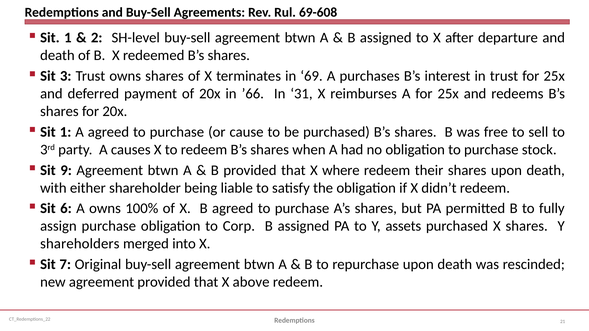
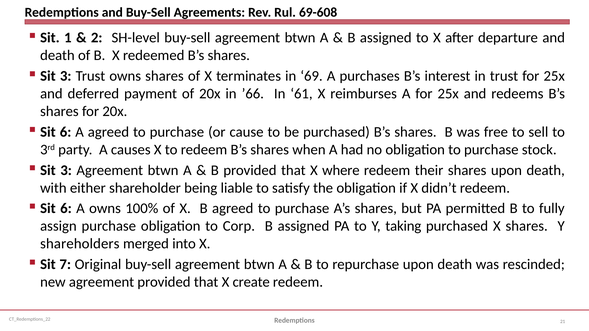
31: 31 -> 61
1 at (66, 132): 1 -> 6
9 at (66, 170): 9 -> 3
assets: assets -> taking
above: above -> create
